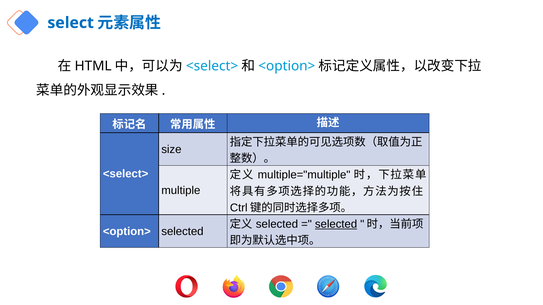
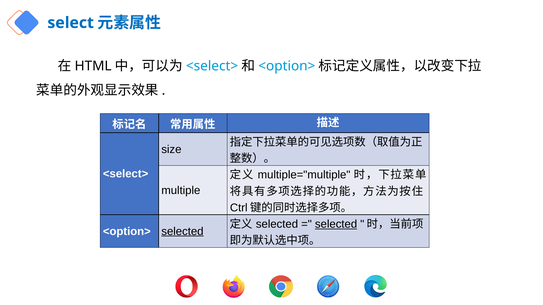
selected at (182, 232) underline: none -> present
